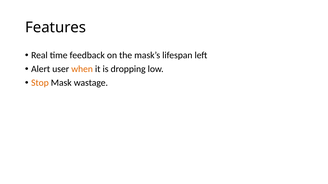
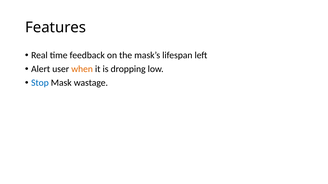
Stop colour: orange -> blue
